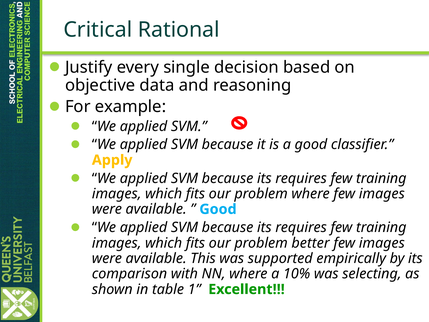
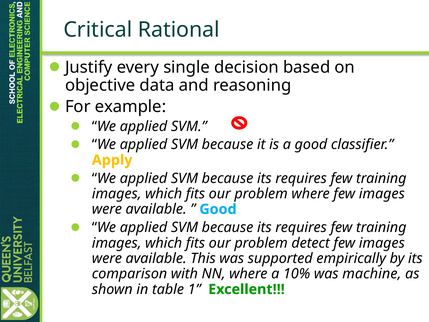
better: better -> detect
selecting: selecting -> machine
